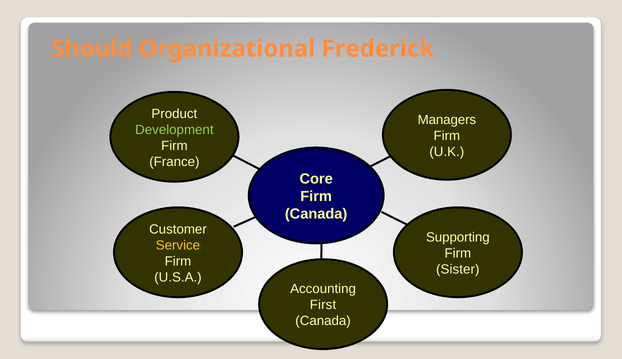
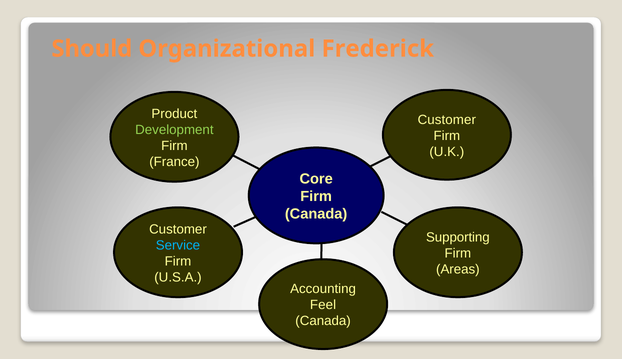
Managers at (447, 120): Managers -> Customer
Service colour: yellow -> light blue
Sister: Sister -> Areas
First: First -> Feel
